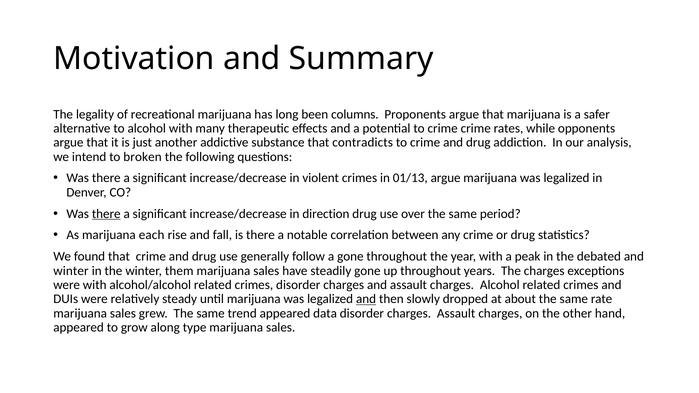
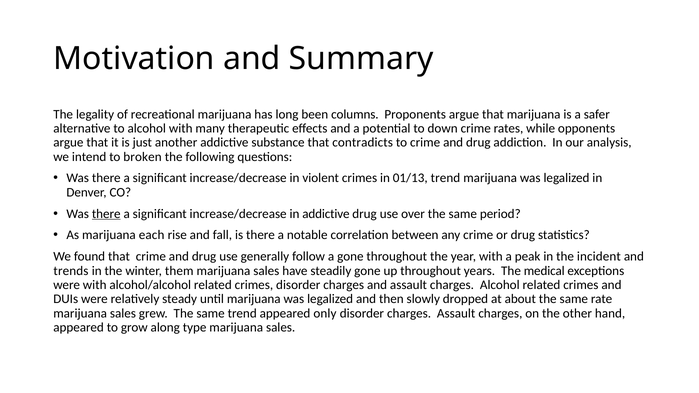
potential to crime: crime -> down
01/13 argue: argue -> trend
in direction: direction -> addictive
debated: debated -> incident
winter at (71, 271): winter -> trends
The charges: charges -> medical
and at (366, 299) underline: present -> none
data: data -> only
